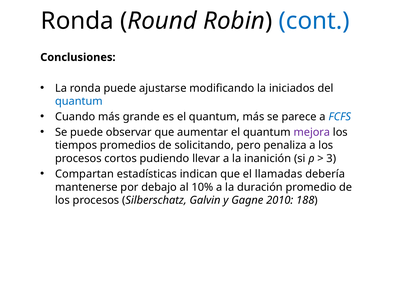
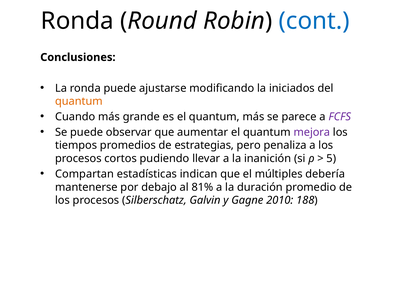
quantum at (79, 101) colour: blue -> orange
FCFS colour: blue -> purple
solicitando: solicitando -> estrategias
3: 3 -> 5
llamadas: llamadas -> múltiples
10%: 10% -> 81%
